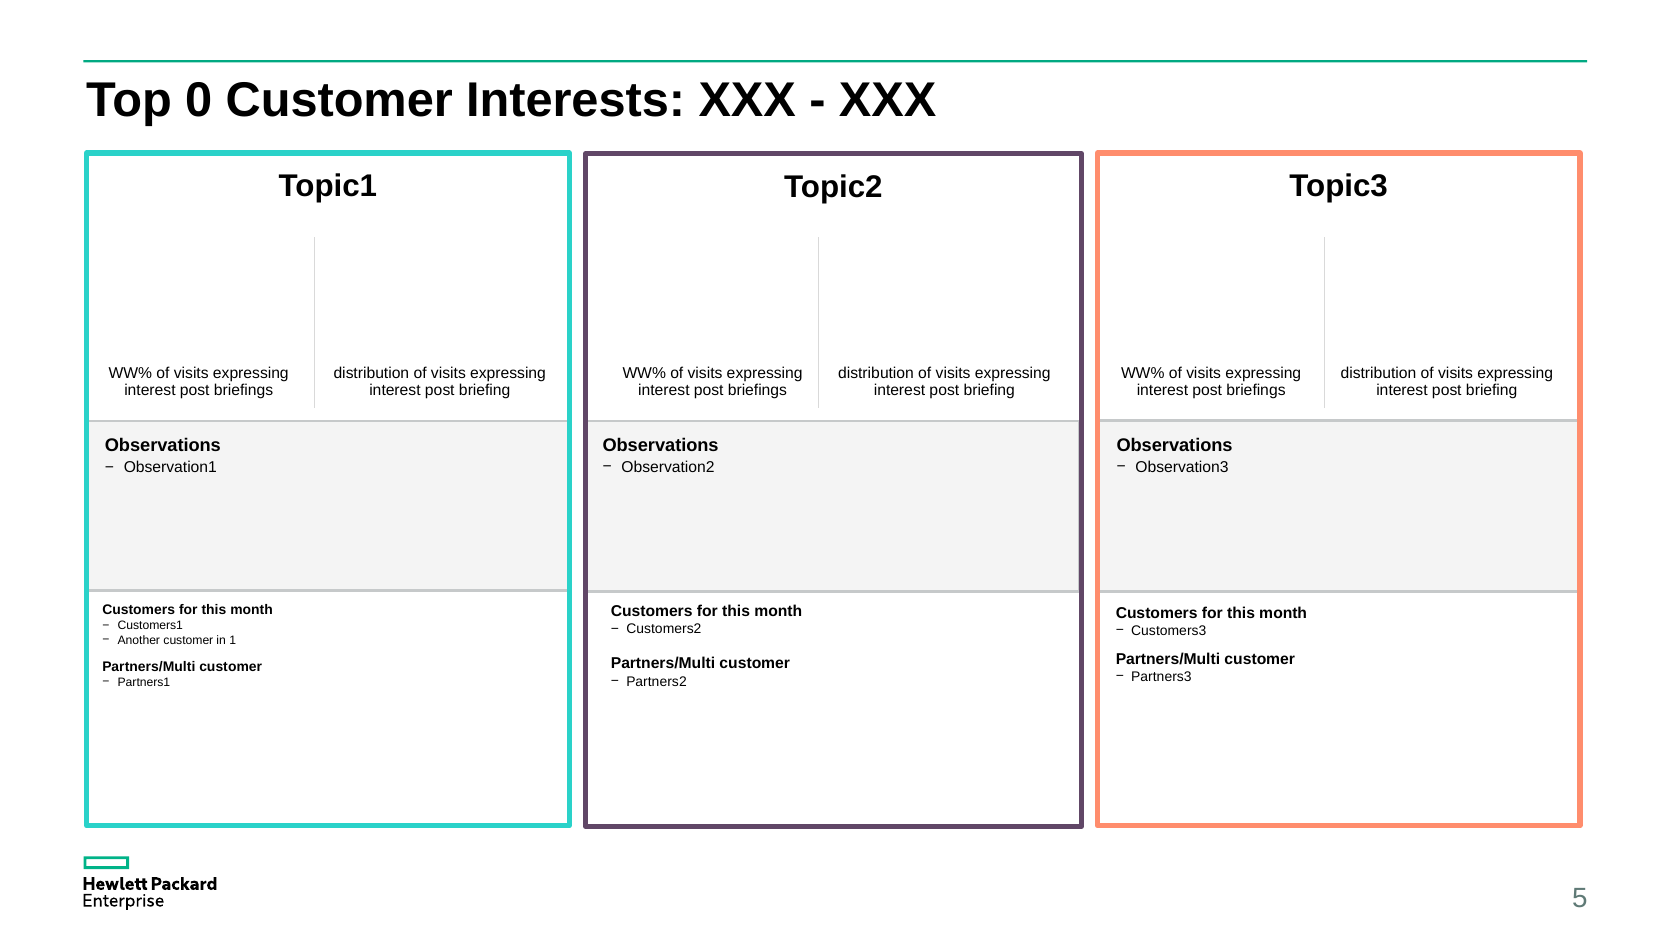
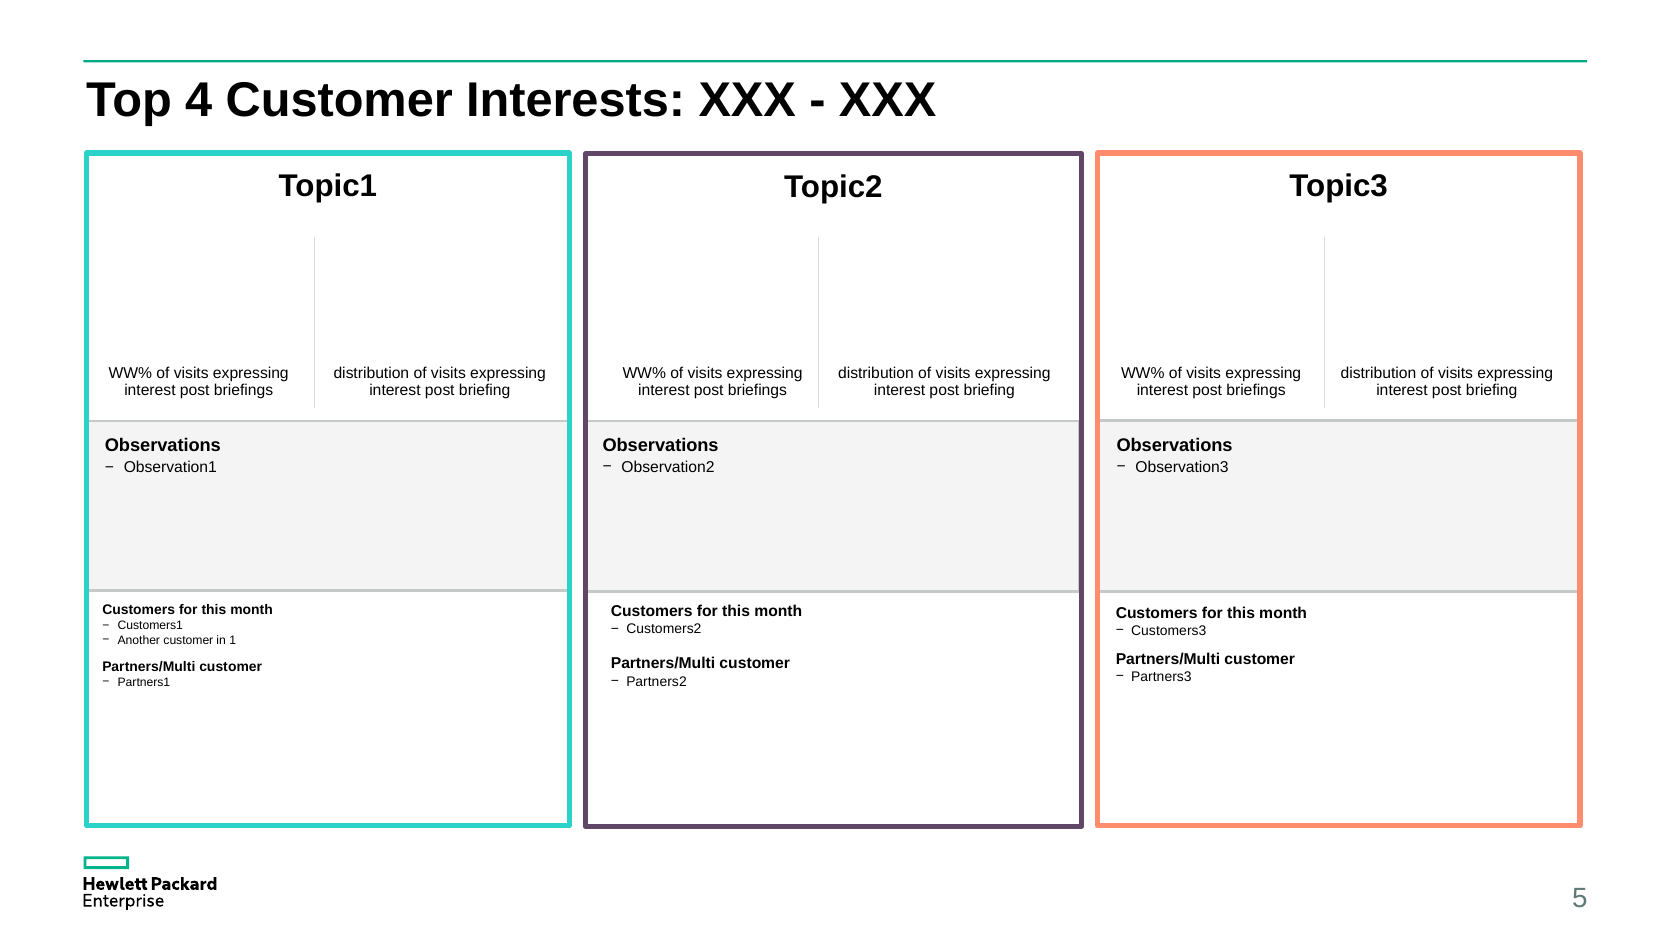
0: 0 -> 4
